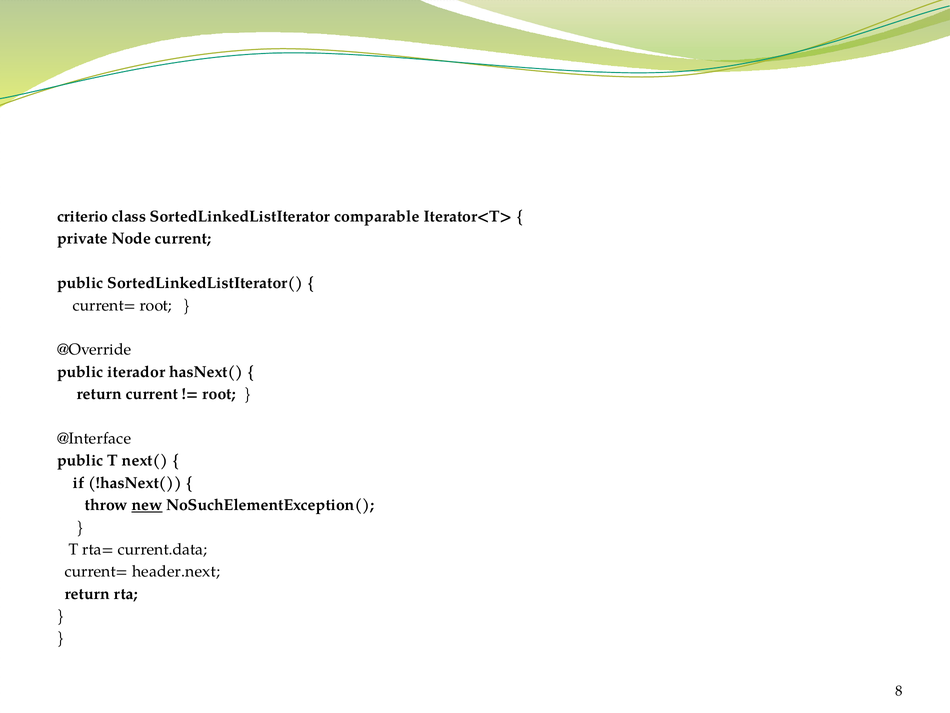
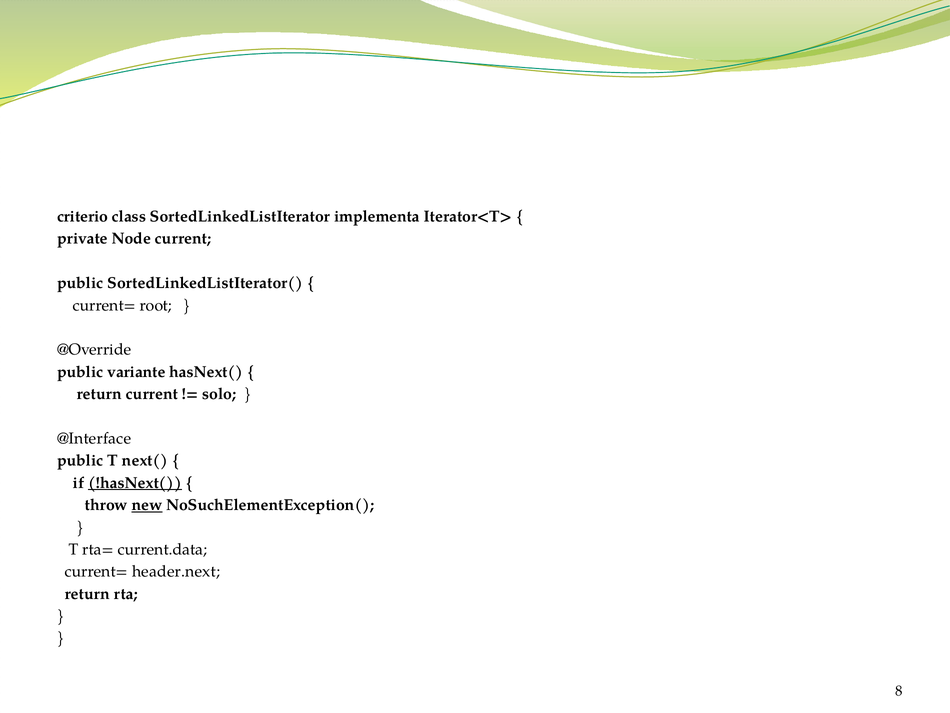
comparable: comparable -> implementa
iterador: iterador -> variante
root at (219, 394): root -> solo
!hasNext( underline: none -> present
